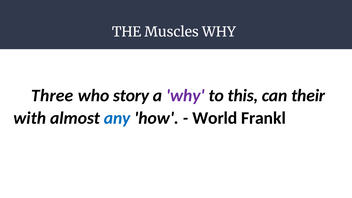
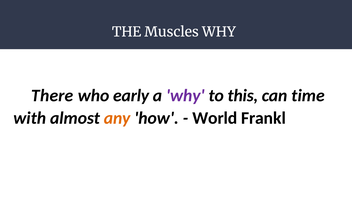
Three: Three -> There
story: story -> early
their: their -> time
any colour: blue -> orange
